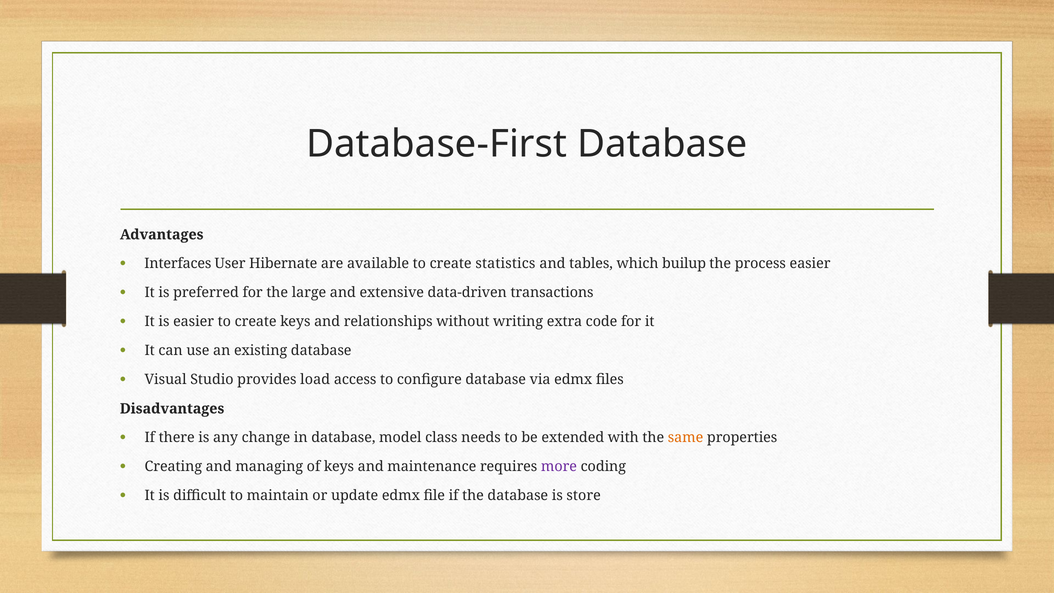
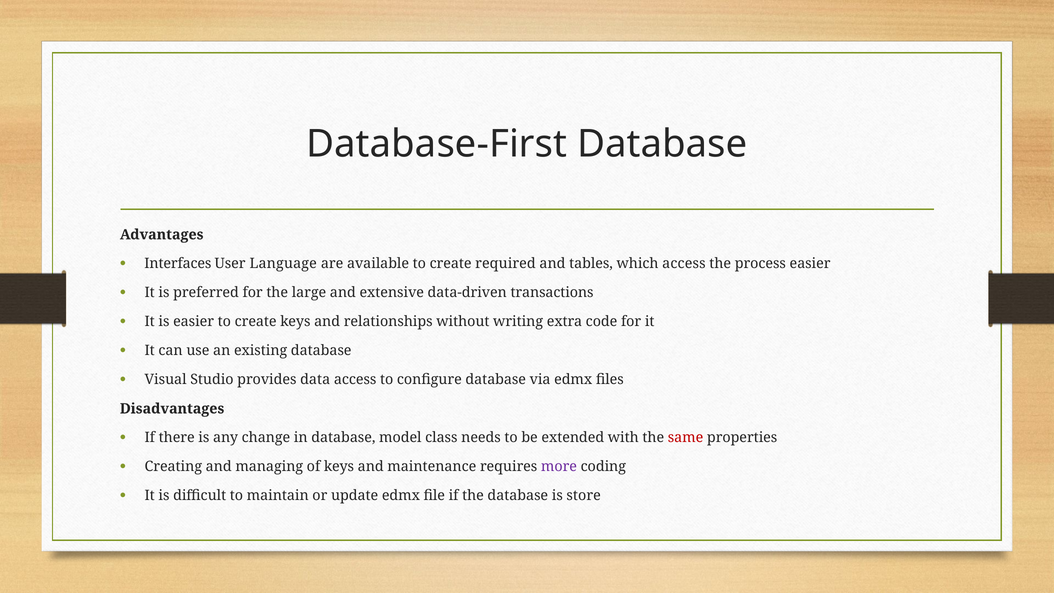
Hibernate: Hibernate -> Language
statistics: statistics -> required
which builup: builup -> access
load: load -> data
same colour: orange -> red
